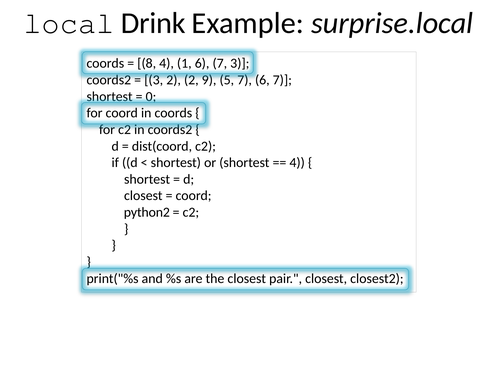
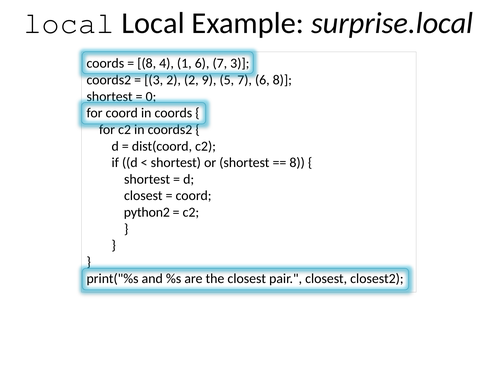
local Drink: Drink -> Local
7 at (282, 80): 7 -> 8
4 at (297, 163): 4 -> 8
